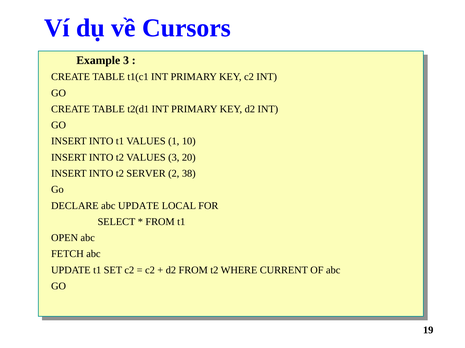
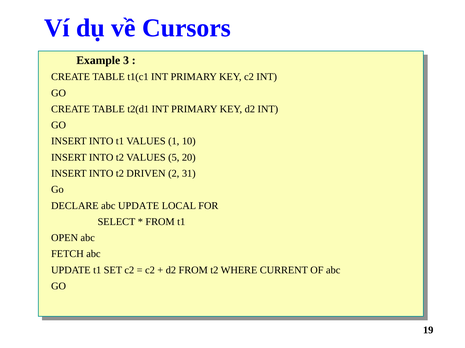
VALUES 3: 3 -> 5
SERVER: SERVER -> DRIVEN
38: 38 -> 31
